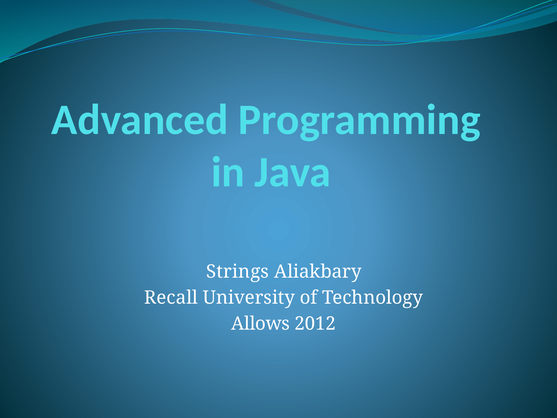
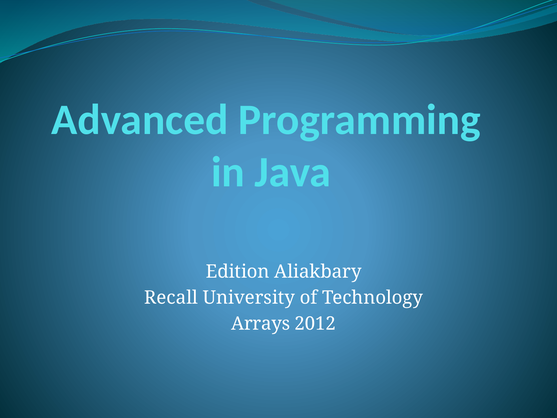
Strings: Strings -> Edition
Allows: Allows -> Arrays
